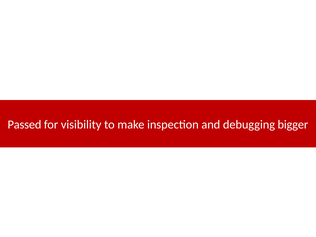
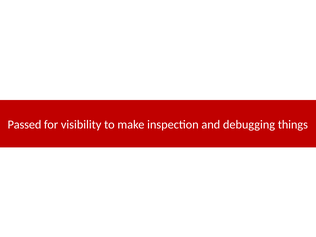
bigger: bigger -> things
